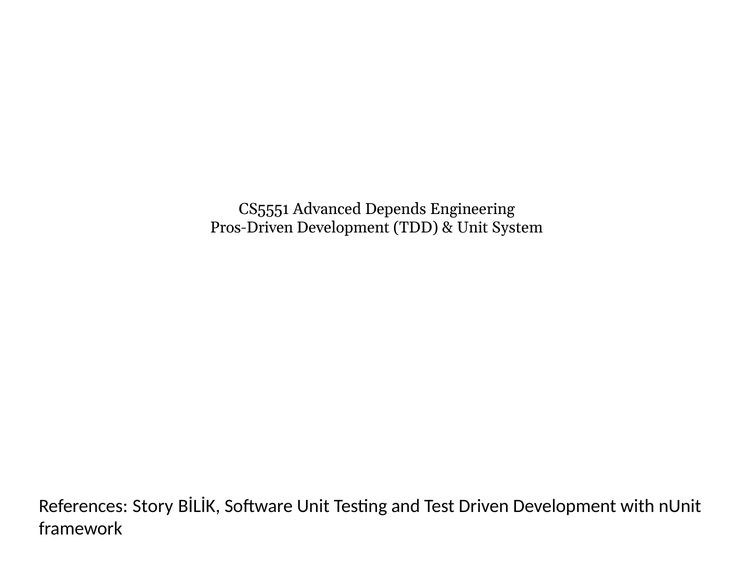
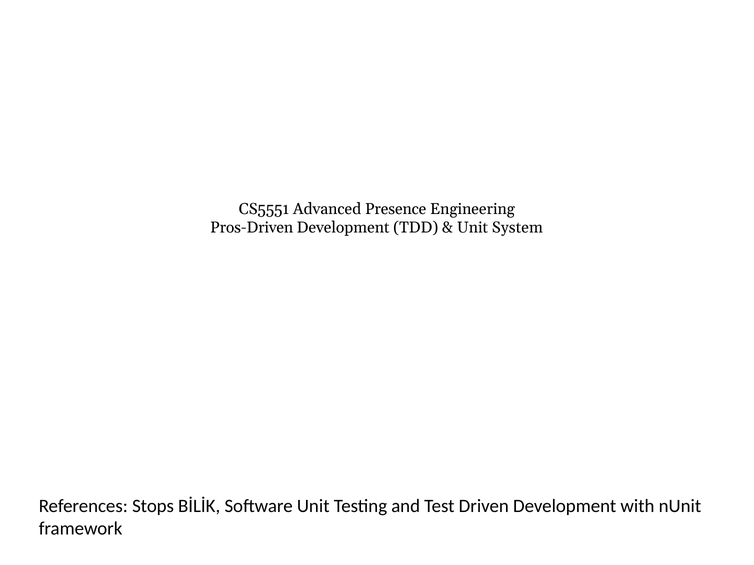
Depends: Depends -> Presence
Story: Story -> Stops
